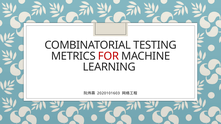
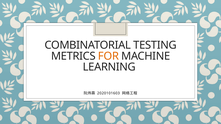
FOR colour: red -> orange
